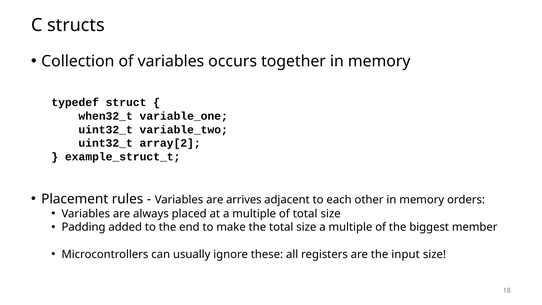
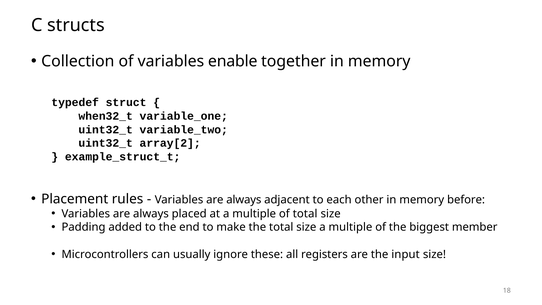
occurs: occurs -> enable
arrives at (244, 200): arrives -> always
orders: orders -> before
